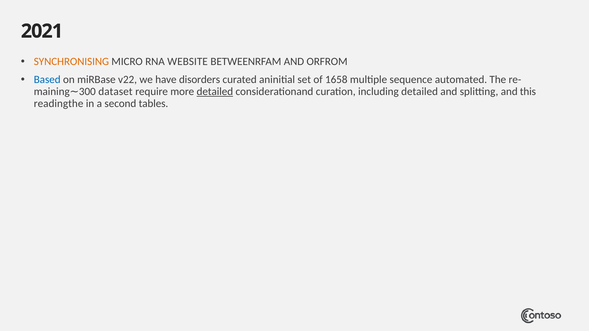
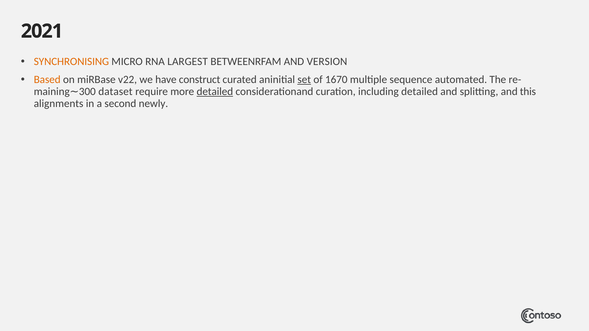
WEBSITE: WEBSITE -> LARGEST
ORFROM: ORFROM -> VERSION
Based colour: blue -> orange
disorders: disorders -> construct
set underline: none -> present
1658: 1658 -> 1670
readingthe: readingthe -> alignments
tables: tables -> newly
